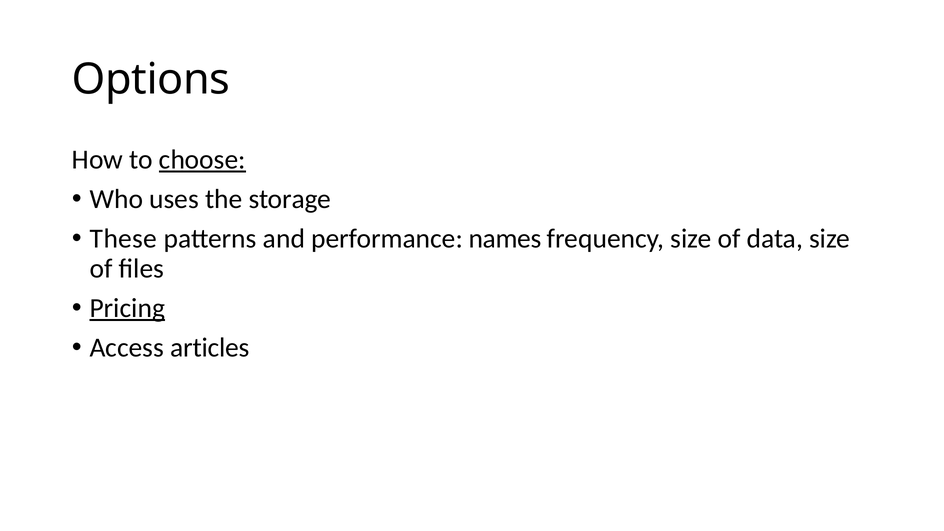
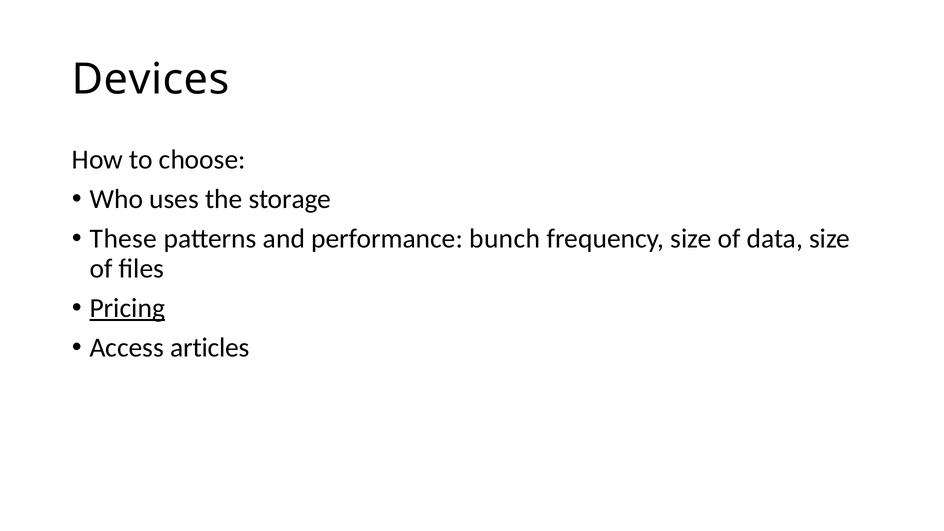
Options: Options -> Devices
choose underline: present -> none
names: names -> bunch
